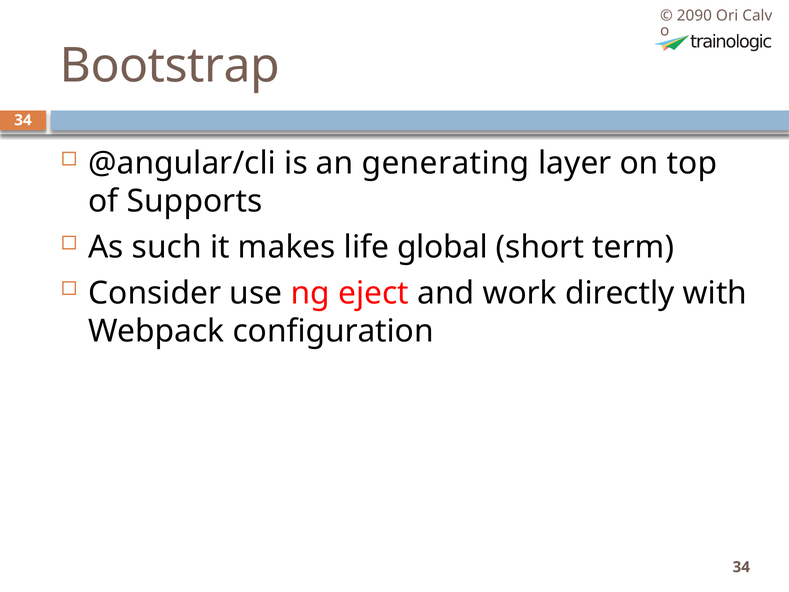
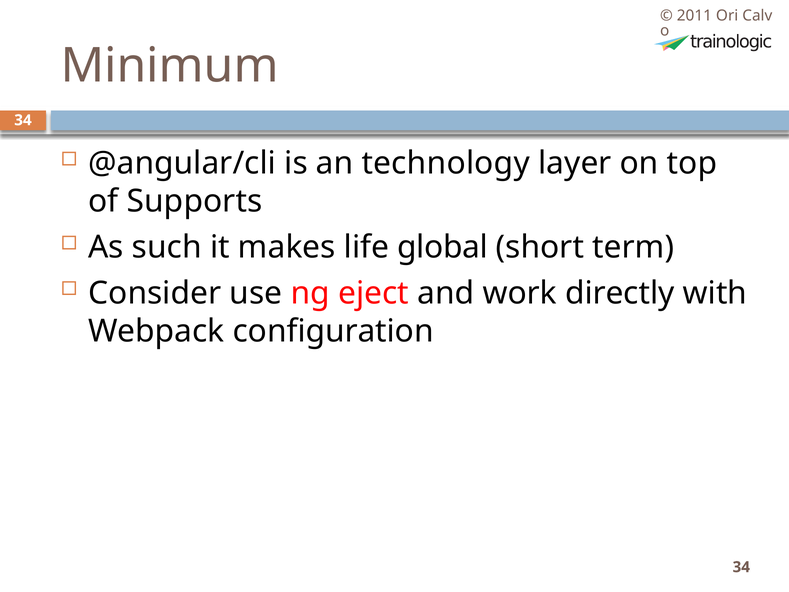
2090: 2090 -> 2011
Bootstrap: Bootstrap -> Minimum
generating: generating -> technology
